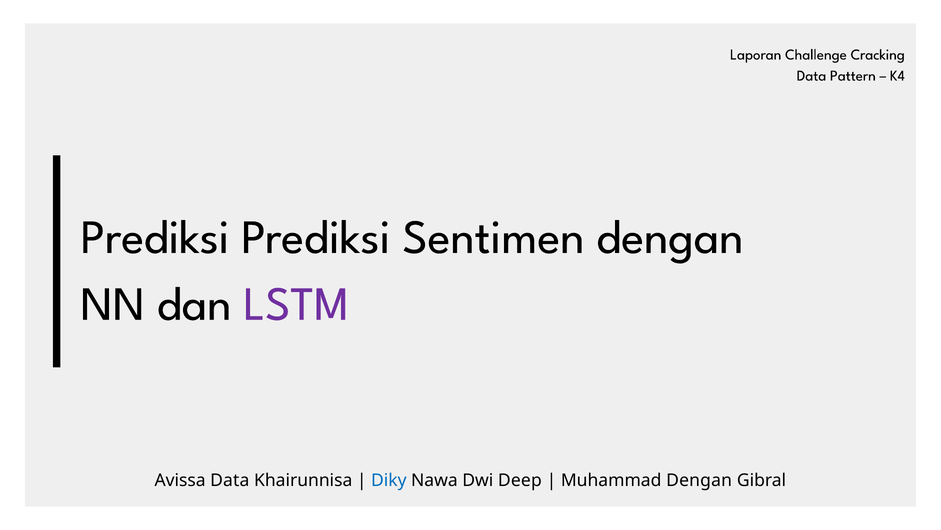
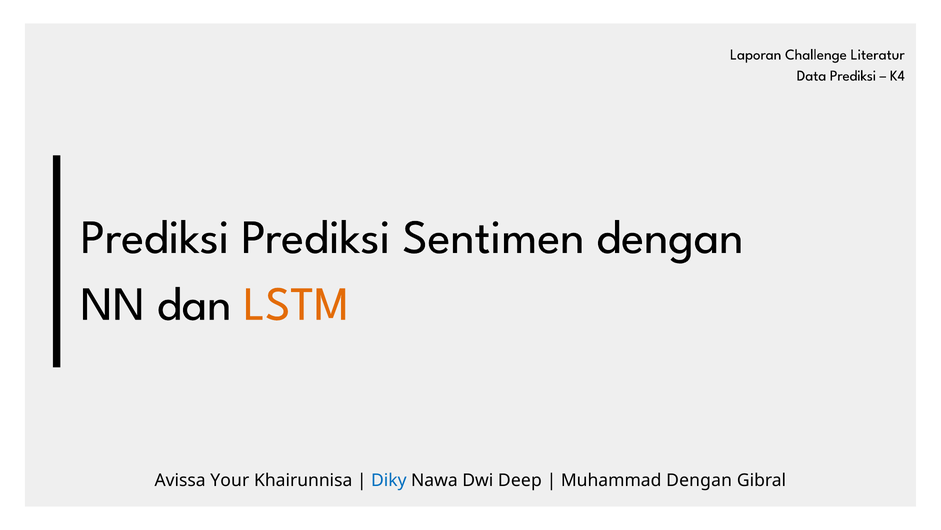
Cracking: Cracking -> Literatur
Data Pattern: Pattern -> Prediksi
LSTM colour: purple -> orange
Avissa Data: Data -> Your
